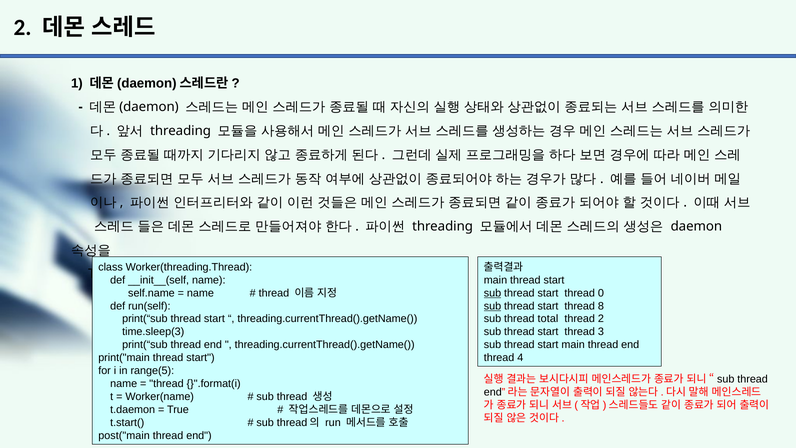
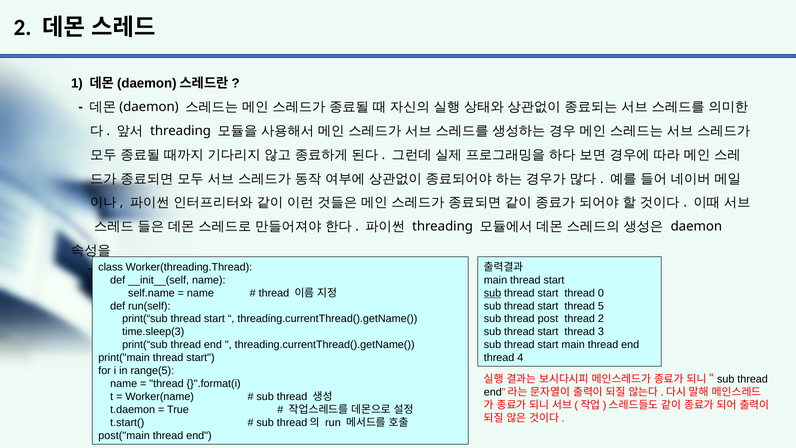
sub at (492, 306) underline: present -> none
8: 8 -> 5
total: total -> post
